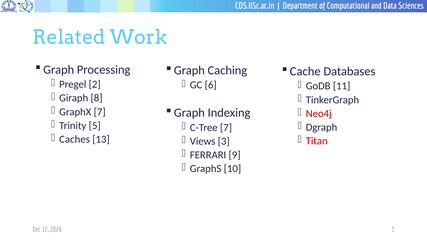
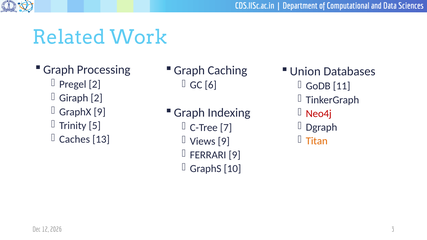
Cache: Cache -> Union
Giraph 8: 8 -> 2
GraphX 7: 7 -> 9
Titan colour: red -> orange
Views 3: 3 -> 9
